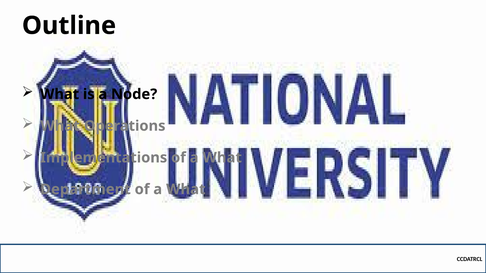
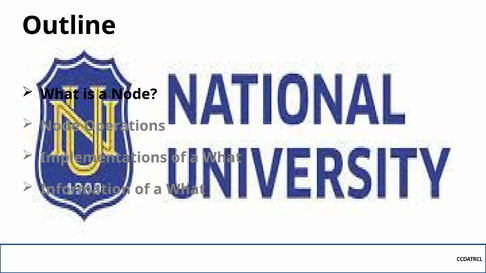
What at (60, 126): What -> Node
Department: Department -> Information
